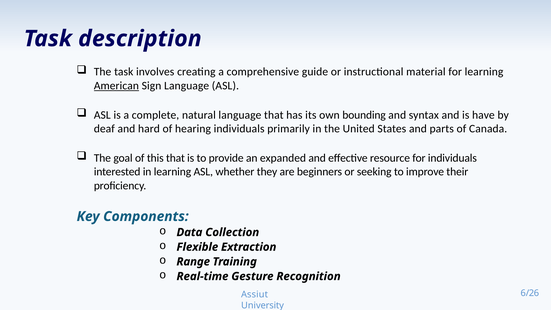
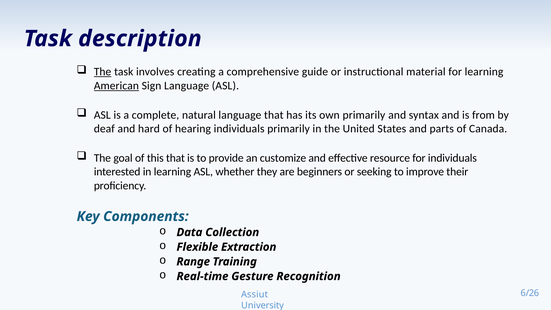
The at (103, 72) underline: none -> present
own bounding: bounding -> primarily
have: have -> from
expanded: expanded -> customize
